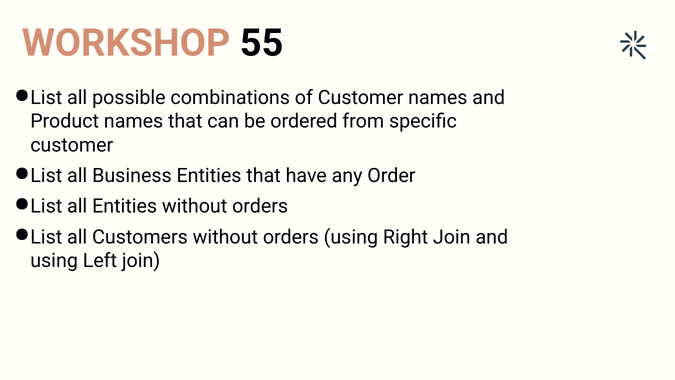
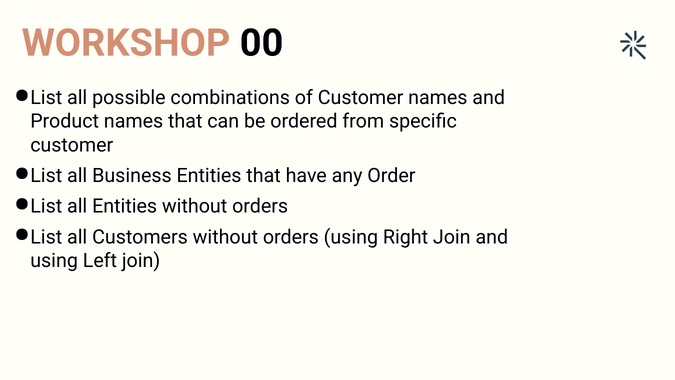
55: 55 -> 00
